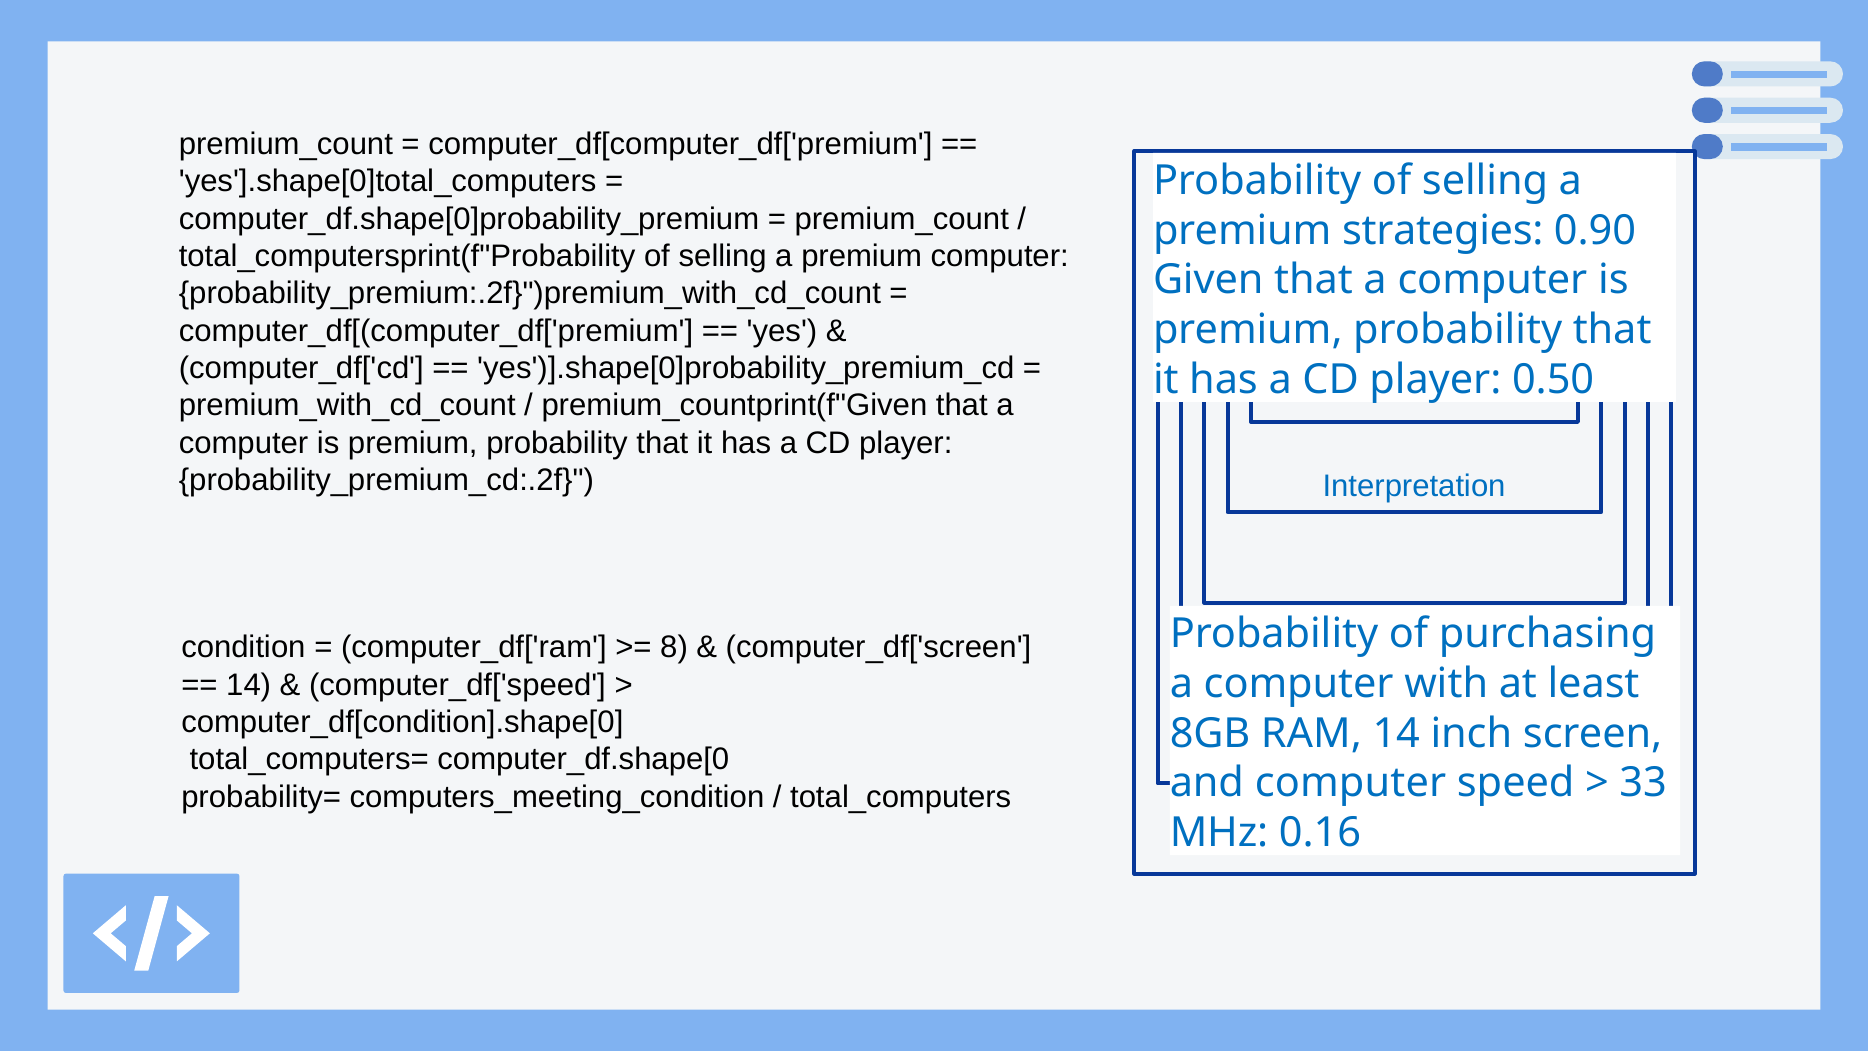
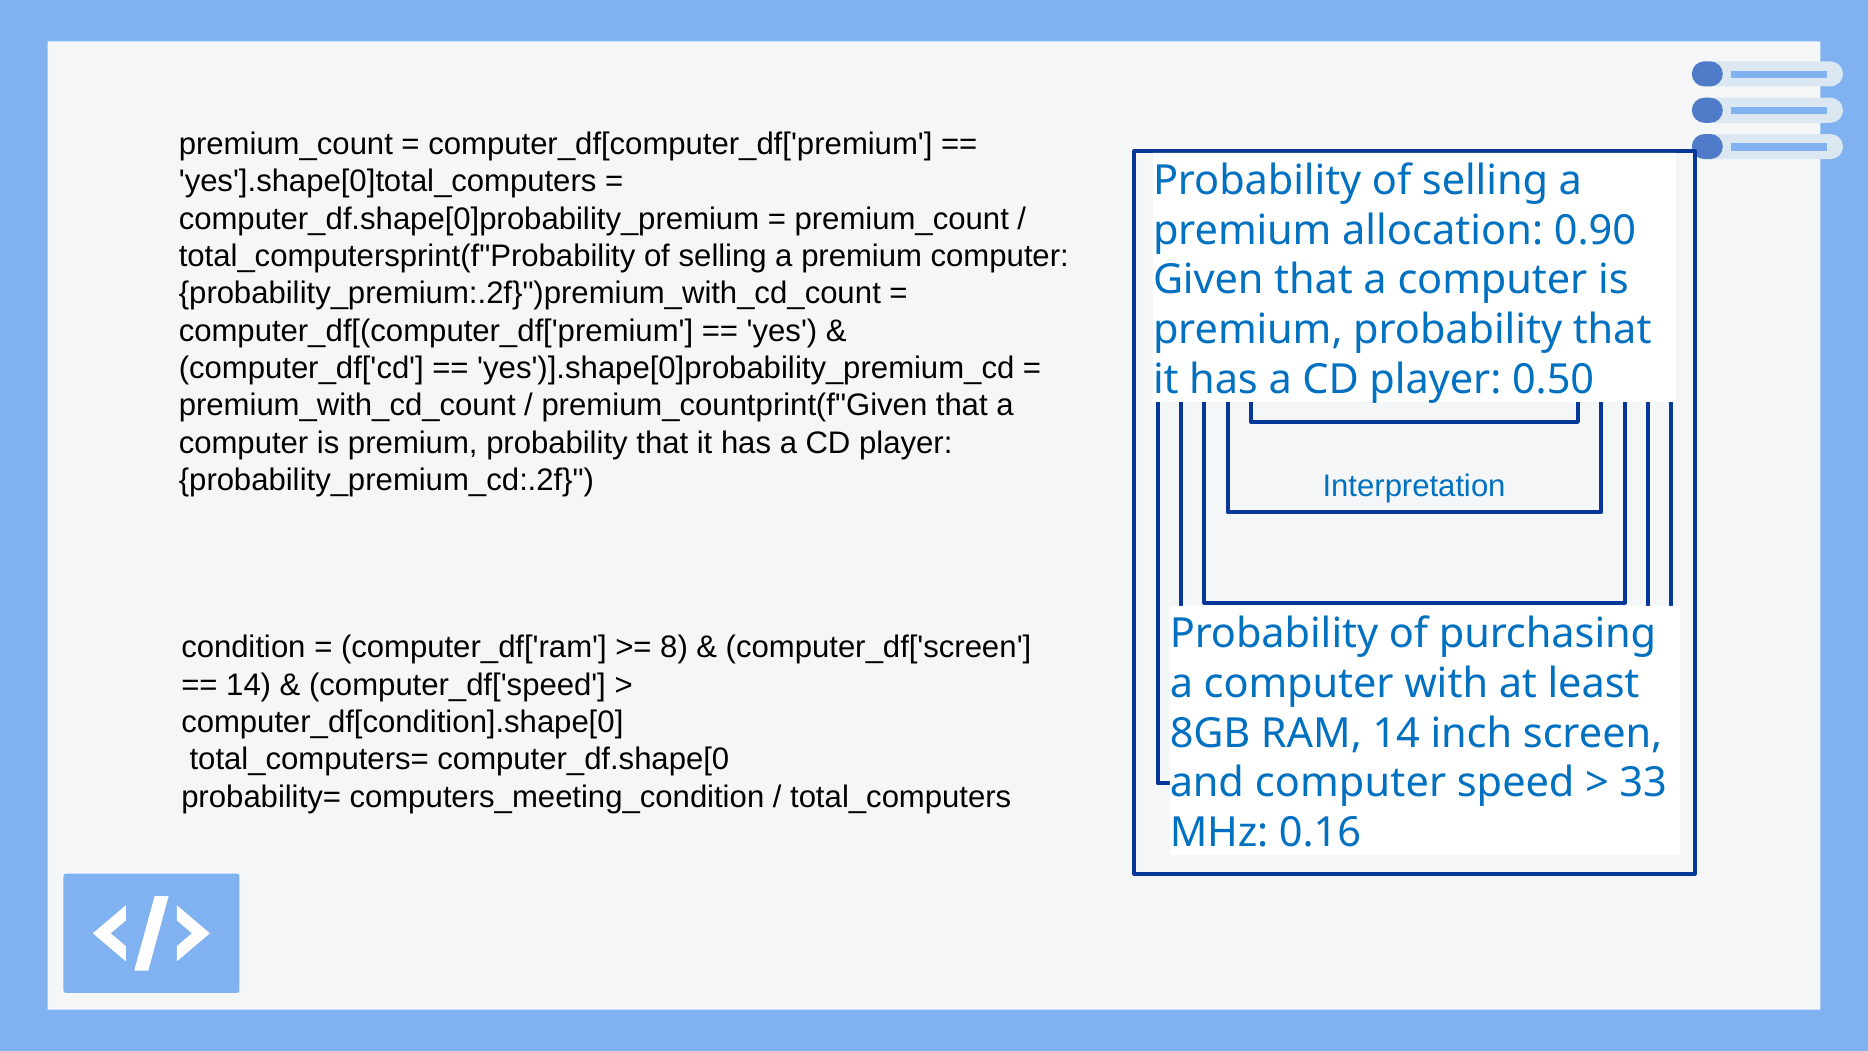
strategies: strategies -> allocation
